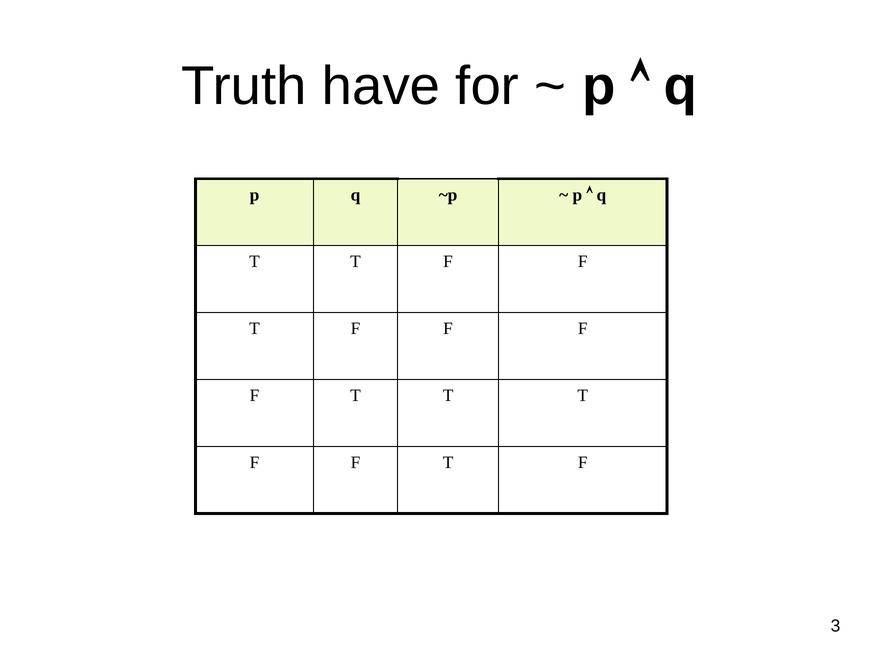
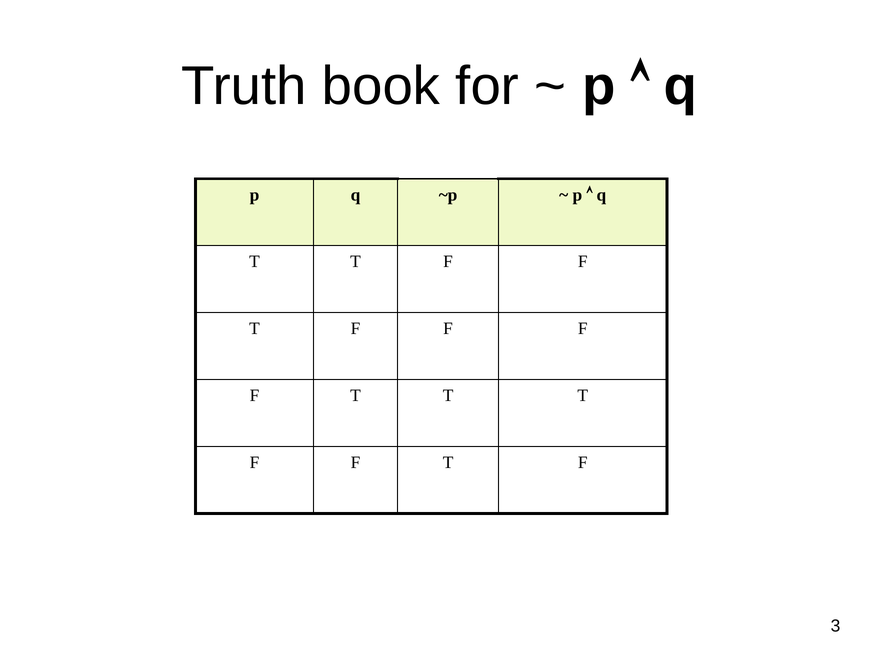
have: have -> book
